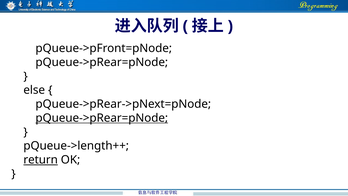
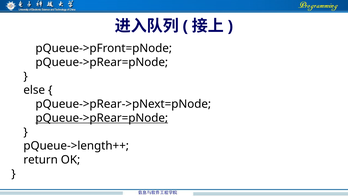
return underline: present -> none
